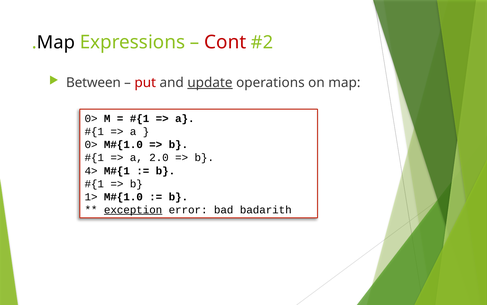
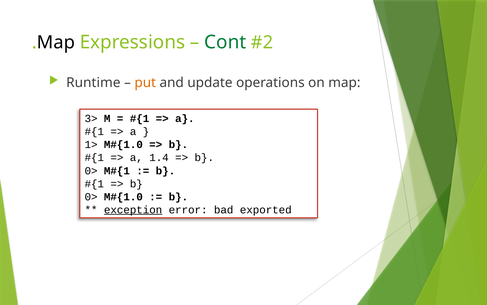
Cont colour: red -> green
Between: Between -> Runtime
put colour: red -> orange
update underline: present -> none
0> at (91, 118): 0> -> 3>
0> at (91, 144): 0> -> 1>
2.0: 2.0 -> 1.4
4> at (91, 170): 4> -> 0>
1> at (91, 196): 1> -> 0>
badarith: badarith -> exported
